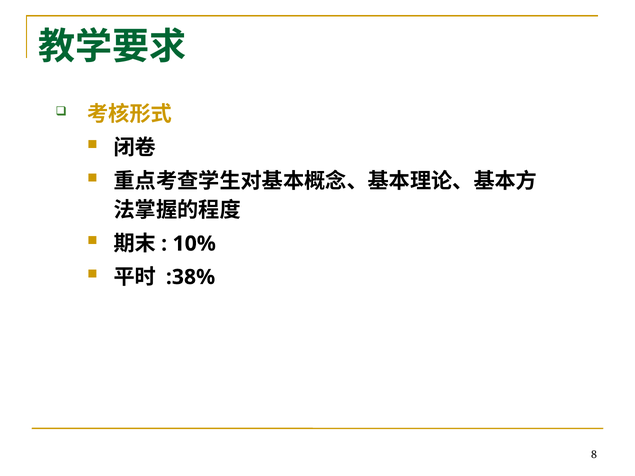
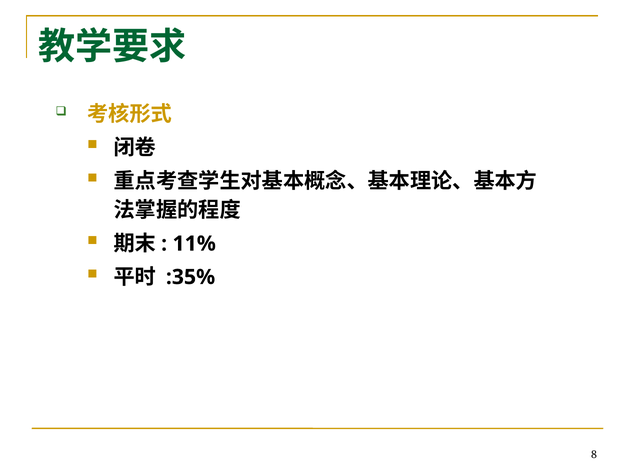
10%: 10% -> 11%
:38%: :38% -> :35%
